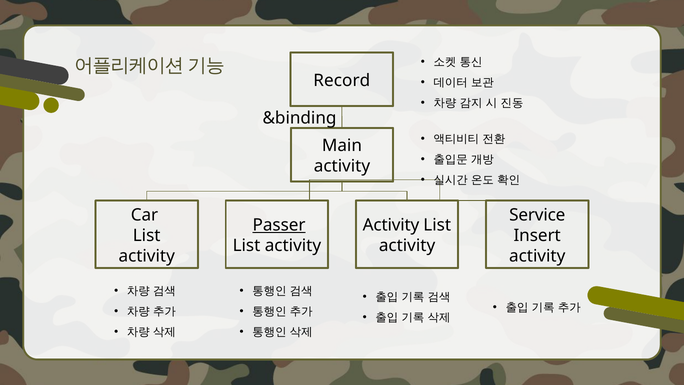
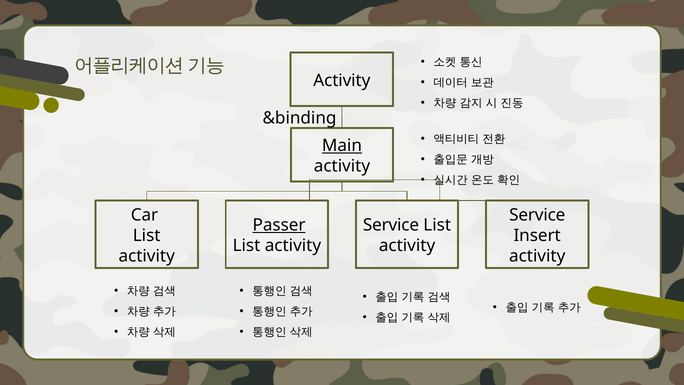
Record at (342, 80): Record -> Activity
Main underline: none -> present
Activity at (391, 225): Activity -> Service
